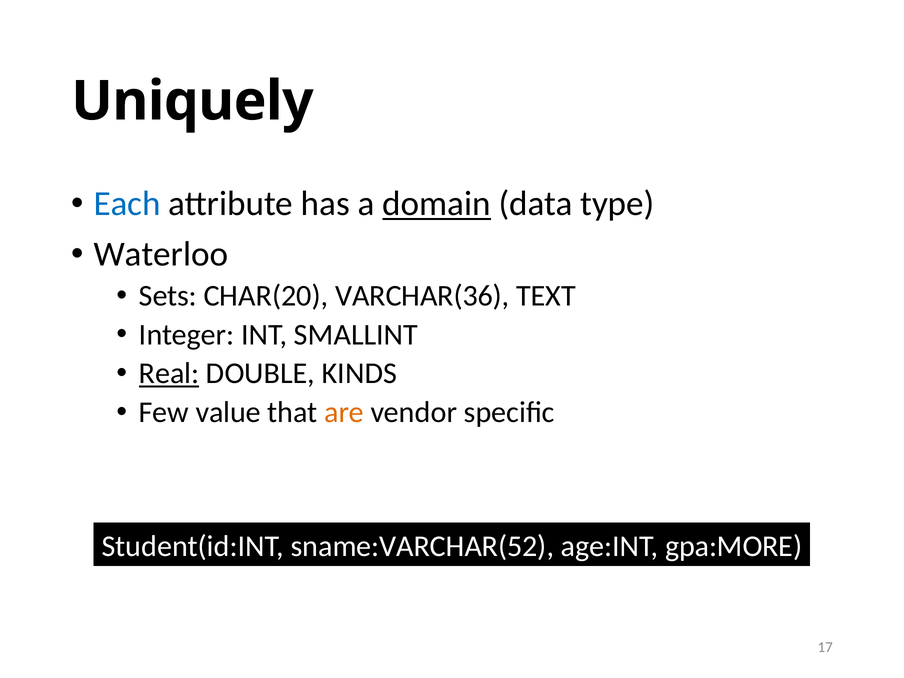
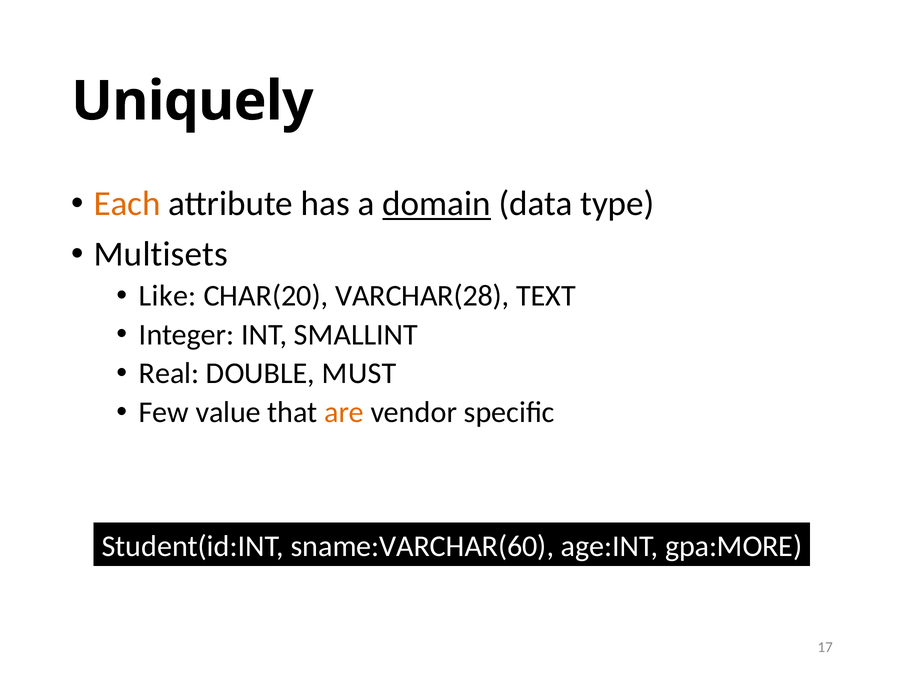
Each colour: blue -> orange
Waterloo: Waterloo -> Multisets
Sets: Sets -> Like
VARCHAR(36: VARCHAR(36 -> VARCHAR(28
Real underline: present -> none
KINDS: KINDS -> MUST
sname:VARCHAR(52: sname:VARCHAR(52 -> sname:VARCHAR(60
